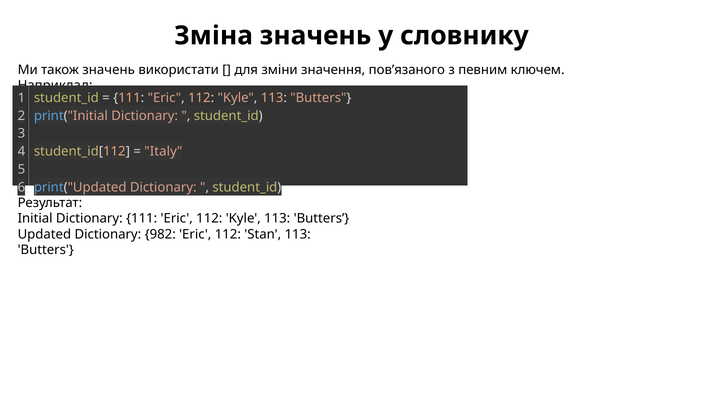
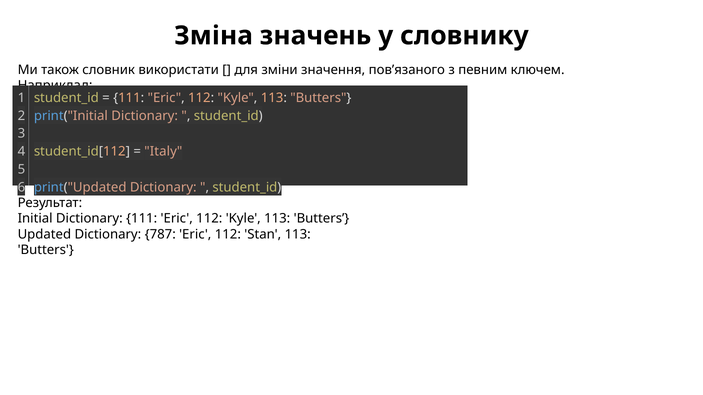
також значень: значень -> словник
982: 982 -> 787
